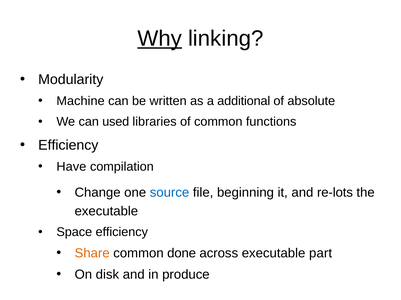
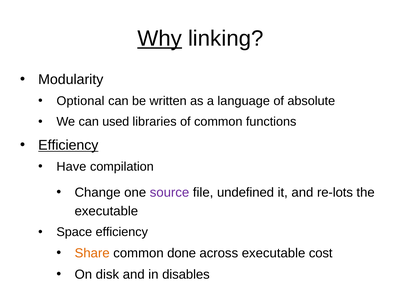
Machine: Machine -> Optional
additional: additional -> language
Efficiency at (68, 146) underline: none -> present
source colour: blue -> purple
beginning: beginning -> undefined
part: part -> cost
produce: produce -> disables
